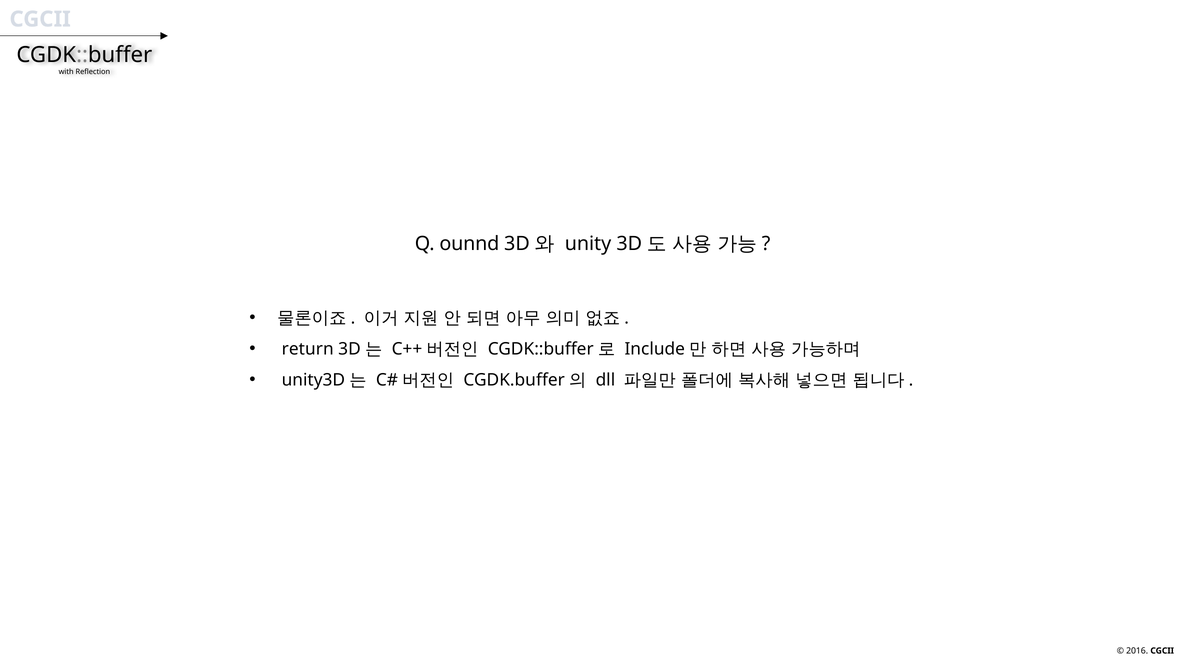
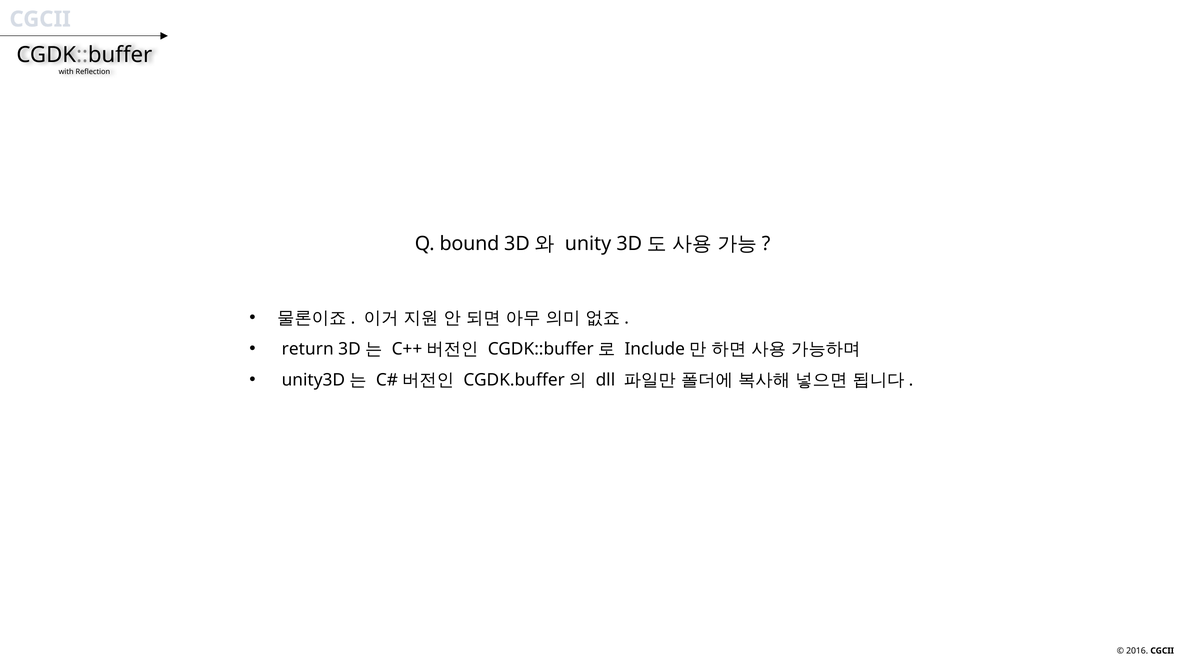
ounnd: ounnd -> bound
